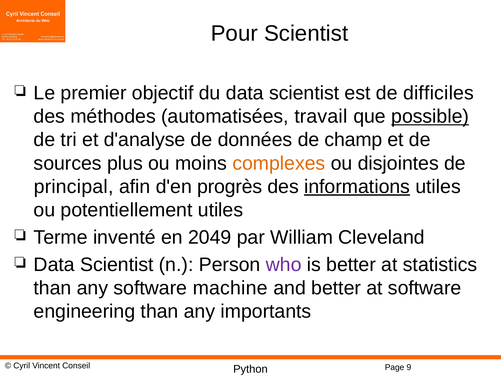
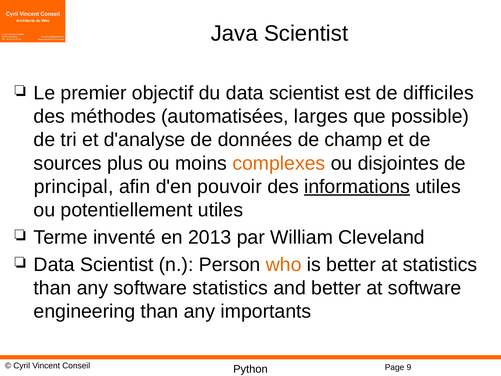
Pour: Pour -> Java
travail: travail -> larges
possible underline: present -> none
progrès: progrès -> pouvoir
2049: 2049 -> 2013
who colour: purple -> orange
software machine: machine -> statistics
